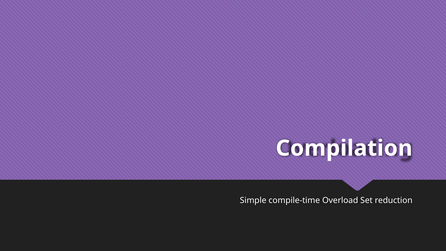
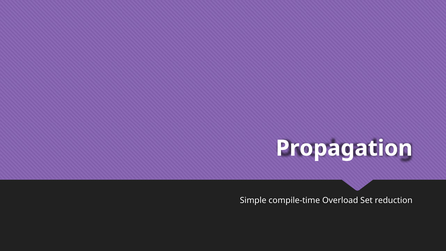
Compilation: Compilation -> Propagation
